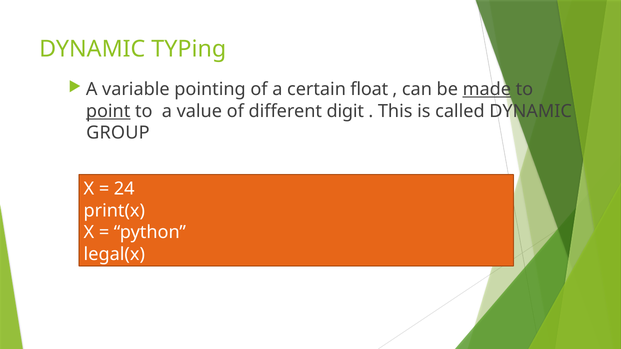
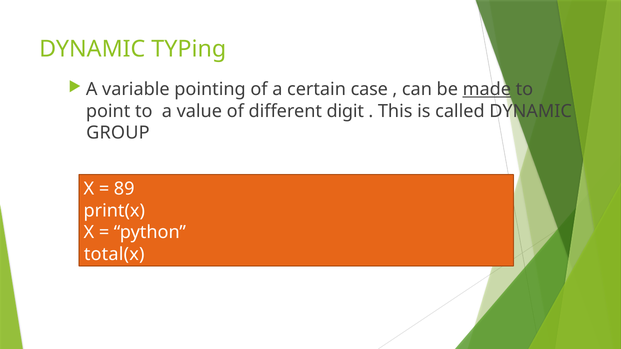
float: float -> case
point underline: present -> none
24: 24 -> 89
legal(x: legal(x -> total(x
